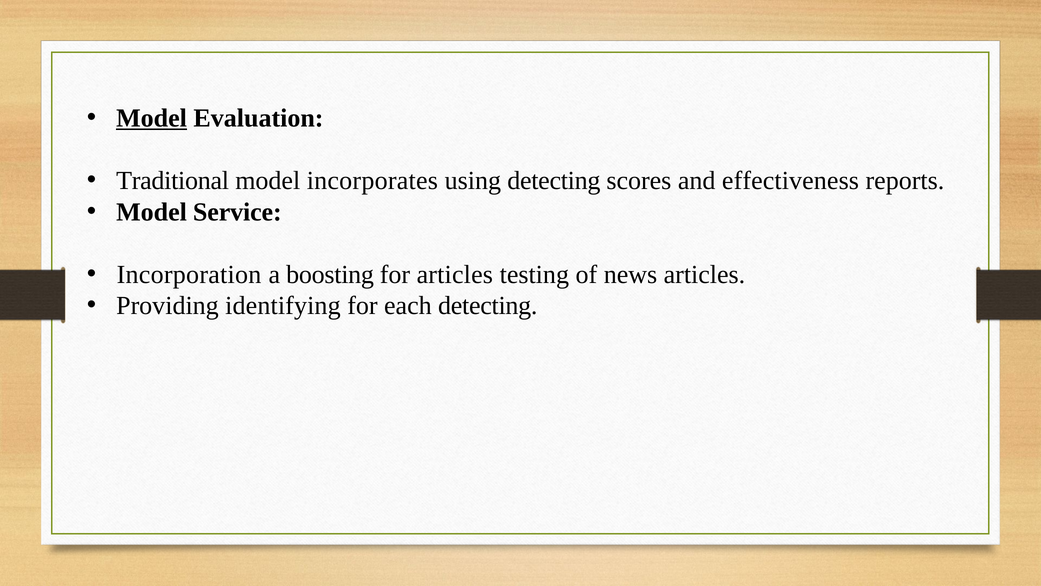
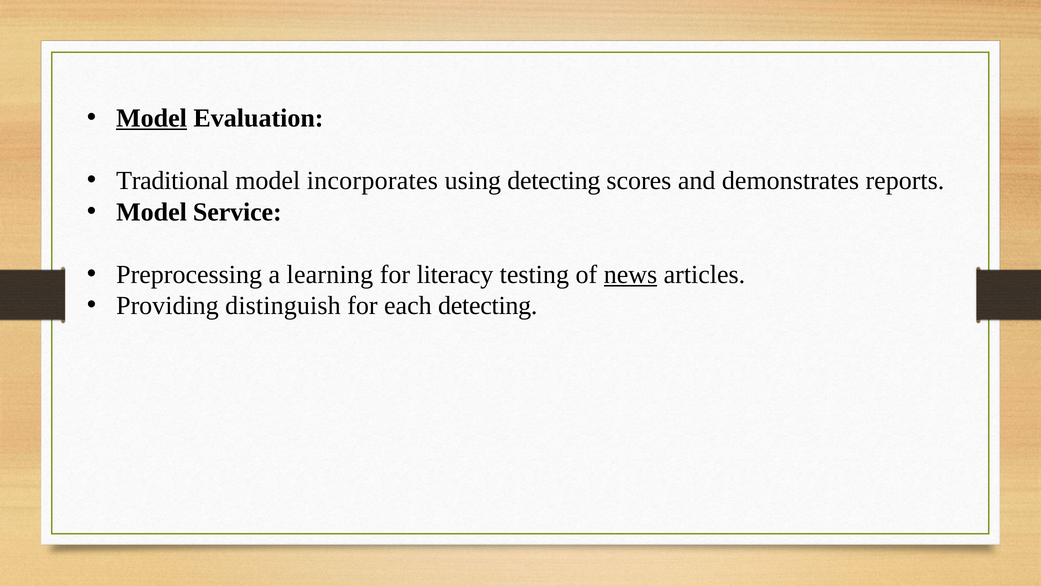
effectiveness: effectiveness -> demonstrates
Incorporation: Incorporation -> Preprocessing
boosting: boosting -> learning
for articles: articles -> literacy
news underline: none -> present
identifying: identifying -> distinguish
